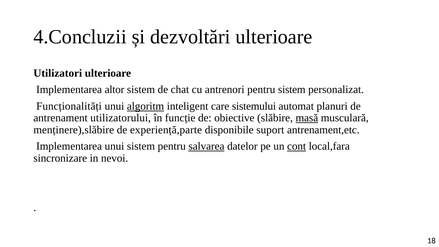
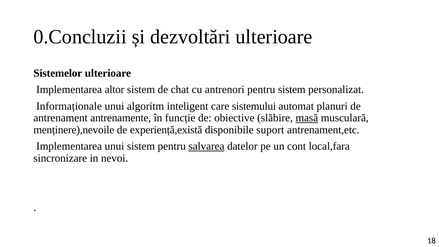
4.Concluzii: 4.Concluzii -> 0.Concluzii
Utilizatori: Utilizatori -> Sistemelor
Funcționalități: Funcționalități -> Informaționale
algoritm underline: present -> none
utilizatorului: utilizatorului -> antrenamente
menținere),slăbire: menținere),slăbire -> menținere),nevoile
experiență,parte: experiență,parte -> experiență,există
cont underline: present -> none
